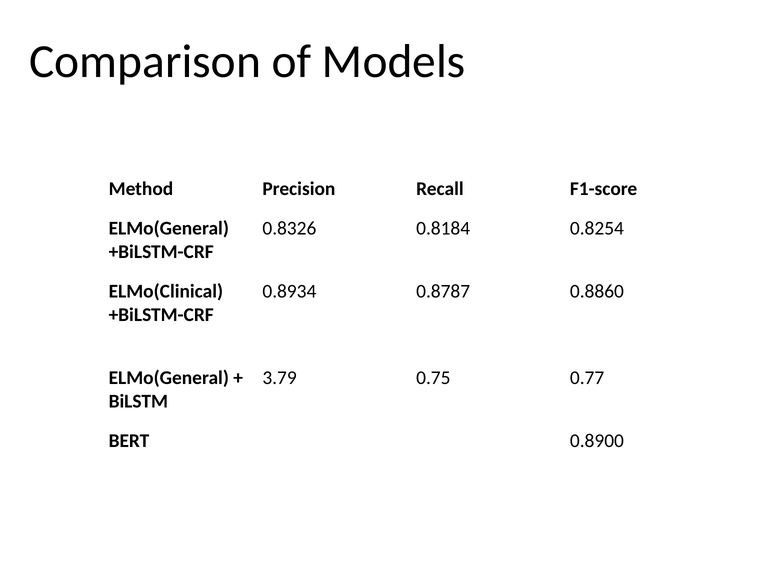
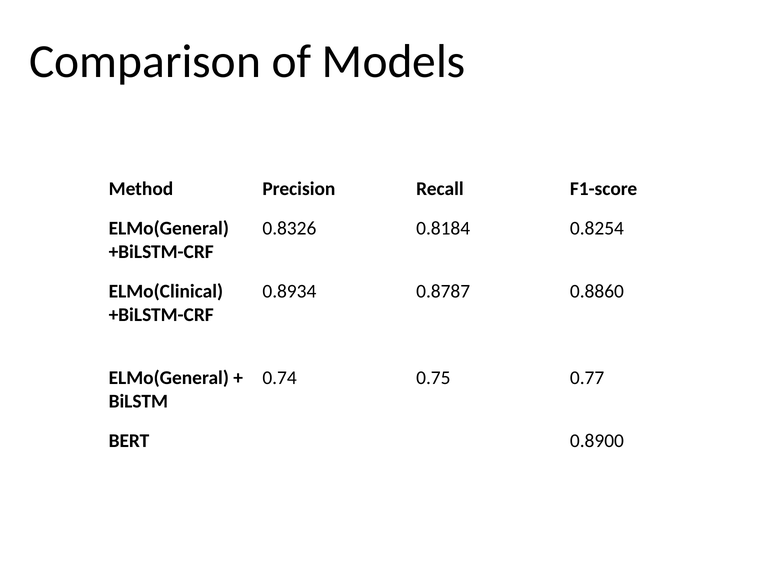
3.79: 3.79 -> 0.74
